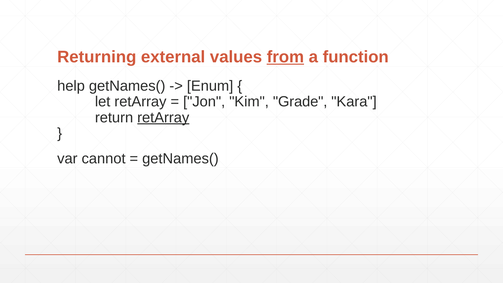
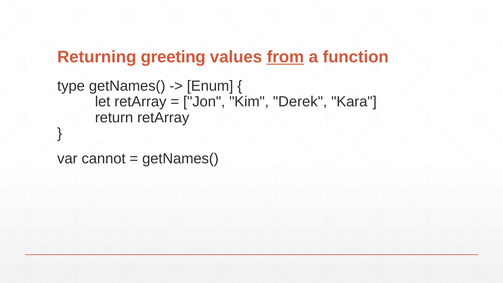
external: external -> greeting
help: help -> type
Grade: Grade -> Derek
retArray at (163, 118) underline: present -> none
